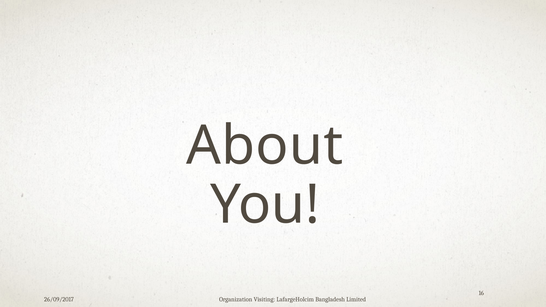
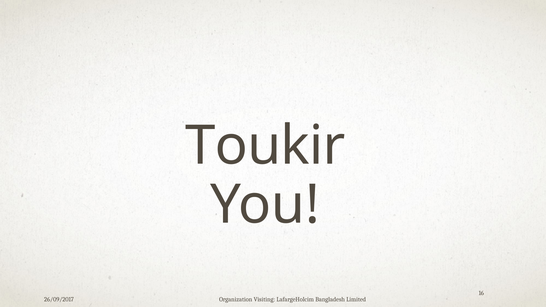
About: About -> Toukir
